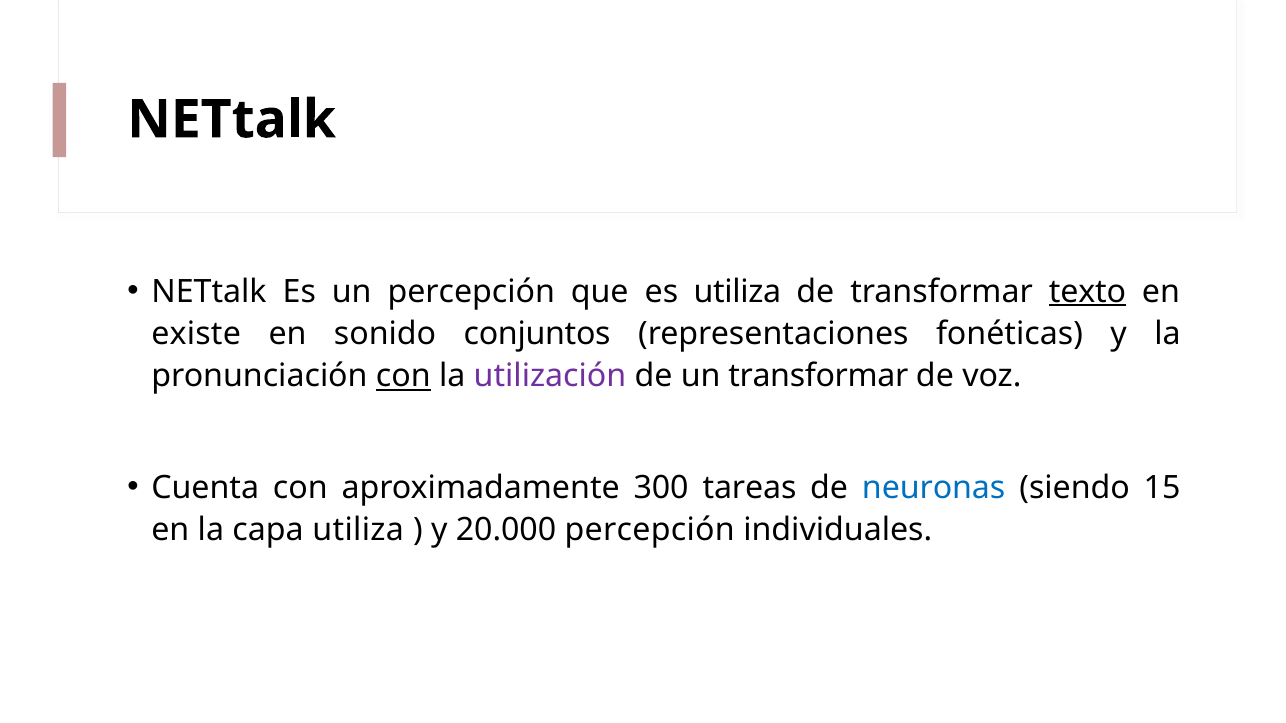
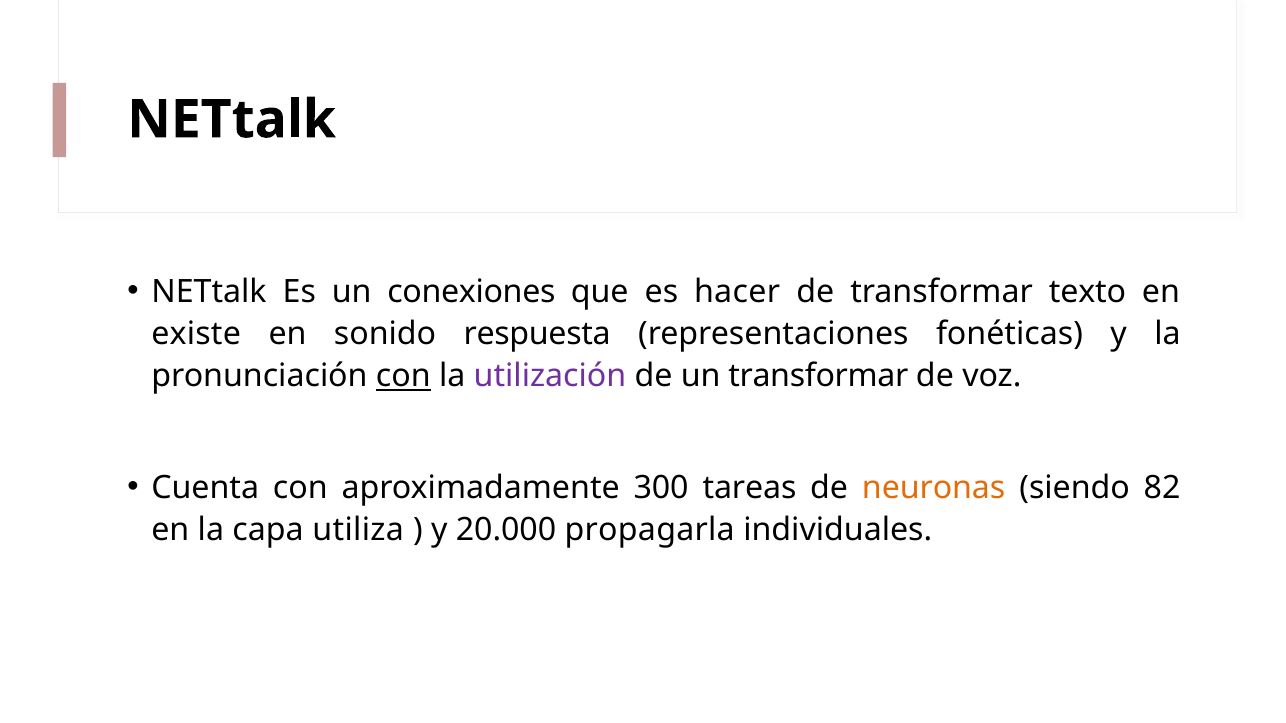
un percepción: percepción -> conexiones
es utiliza: utiliza -> hacer
texto underline: present -> none
conjuntos: conjuntos -> respuesta
neuronas colour: blue -> orange
15: 15 -> 82
20.000 percepción: percepción -> propagarla
